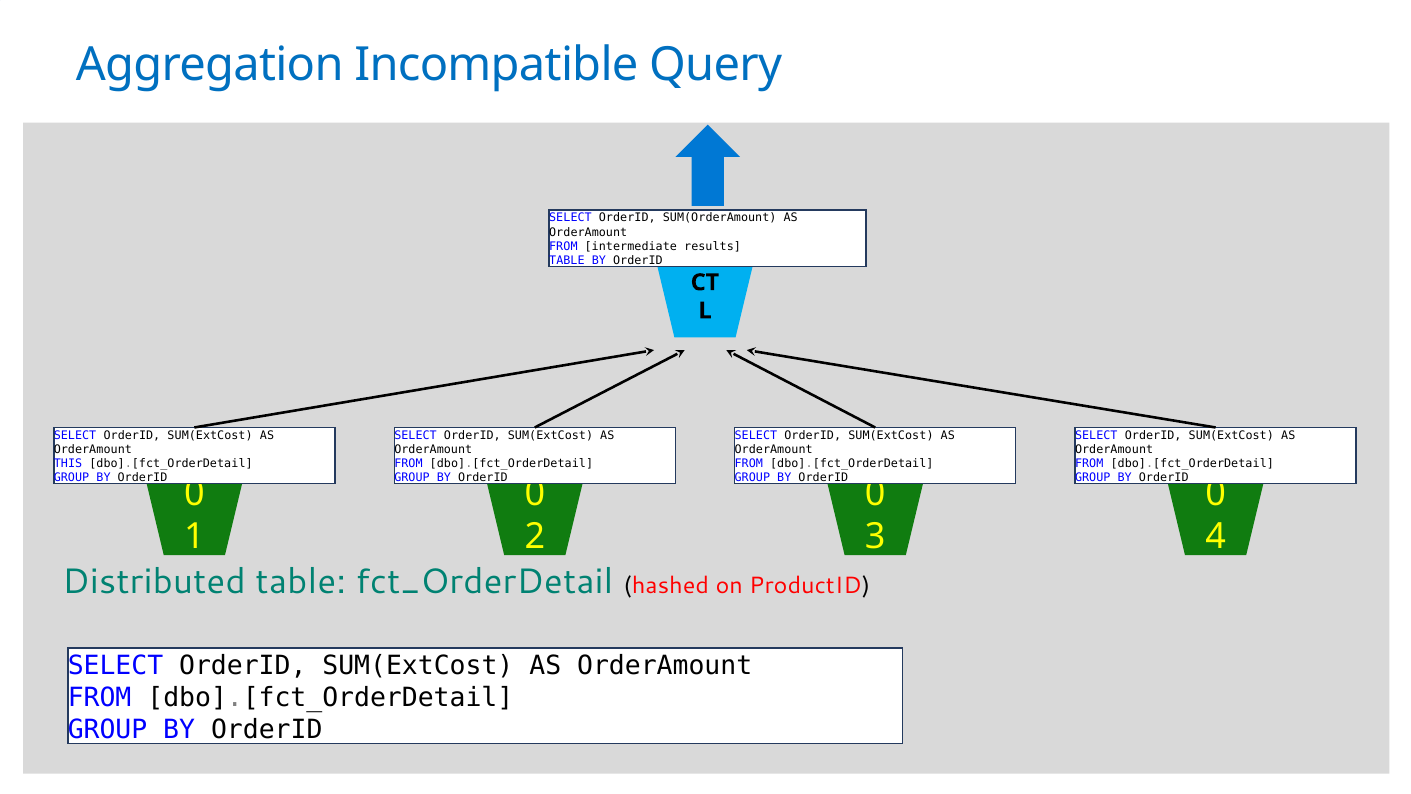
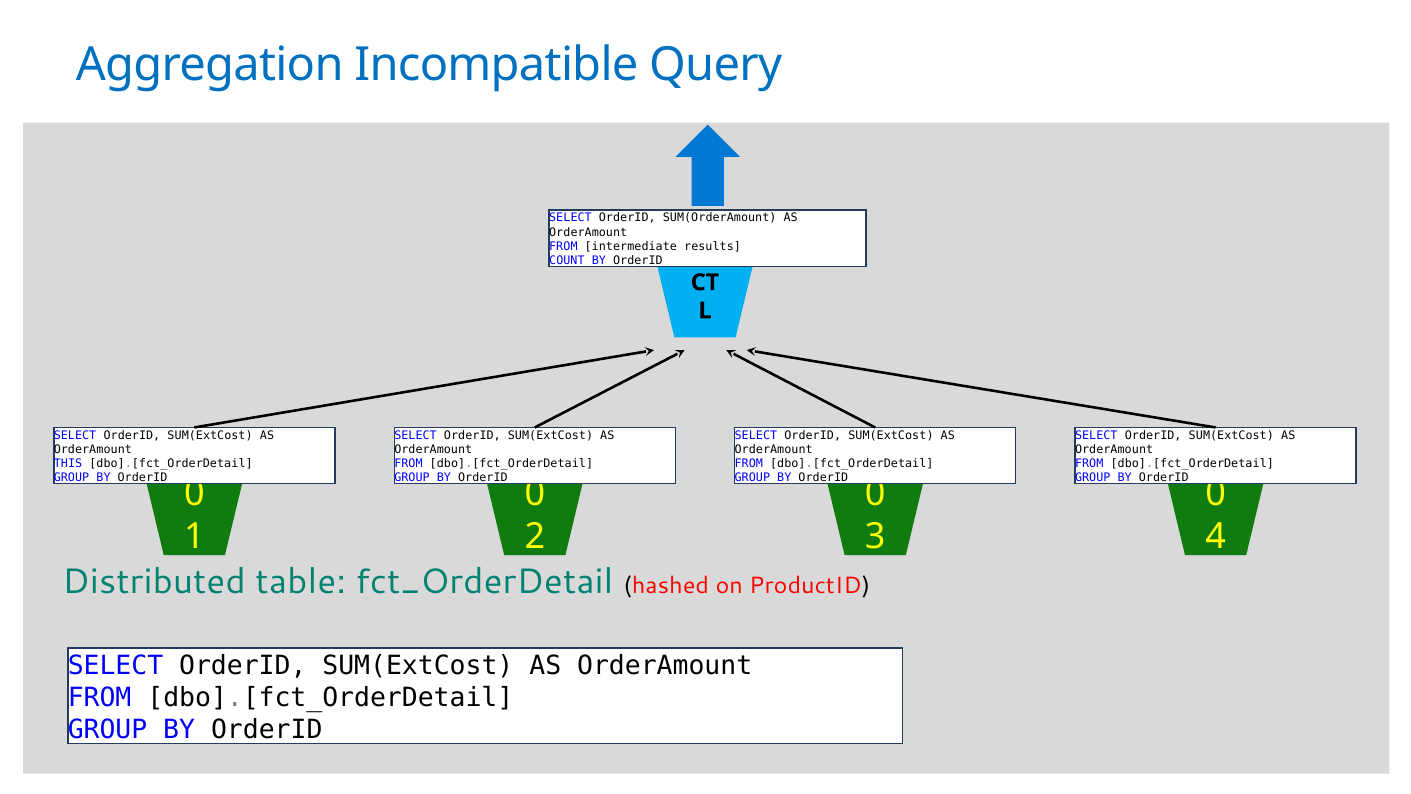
TABLE at (567, 260): TABLE -> COUNT
